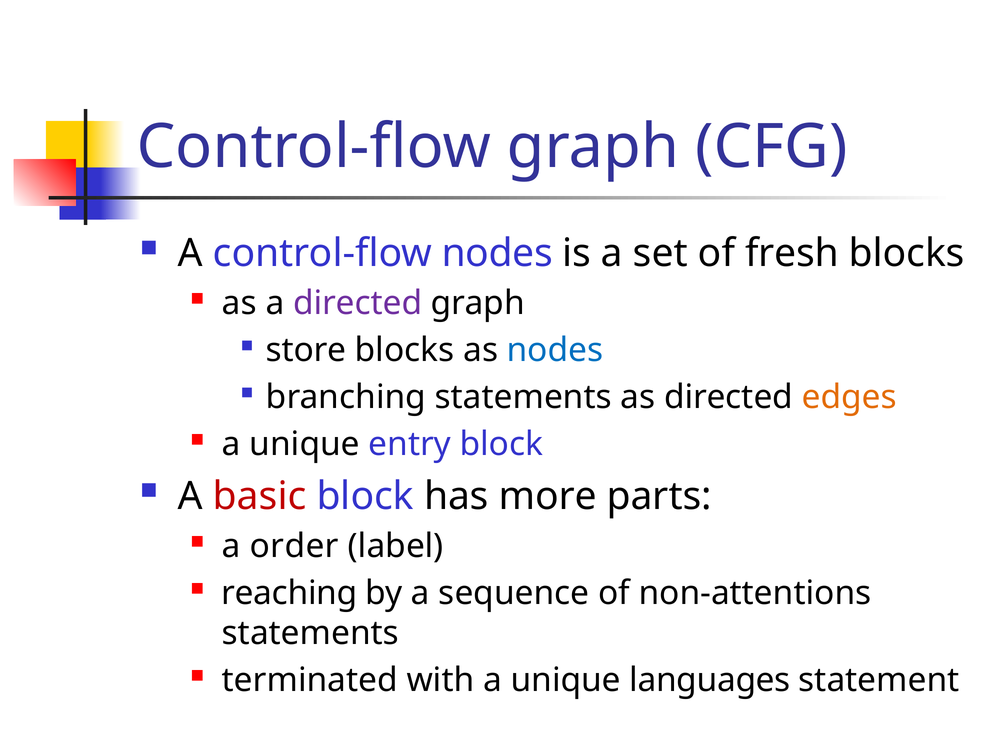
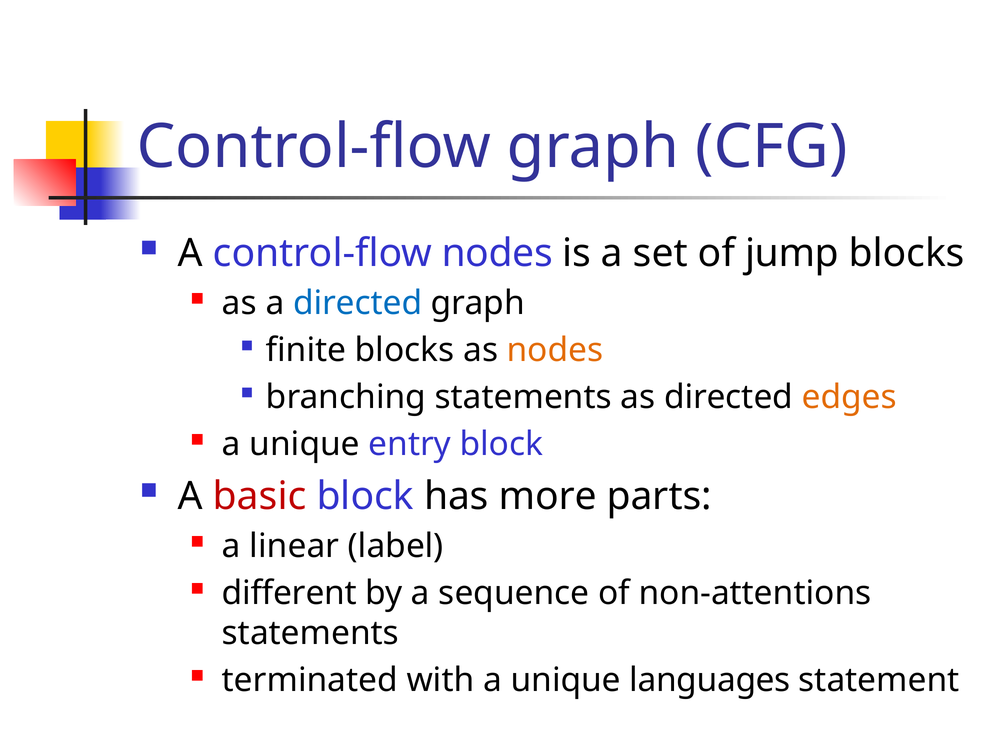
fresh: fresh -> jump
directed at (358, 303) colour: purple -> blue
store: store -> finite
nodes at (555, 350) colour: blue -> orange
order: order -> linear
reaching: reaching -> different
